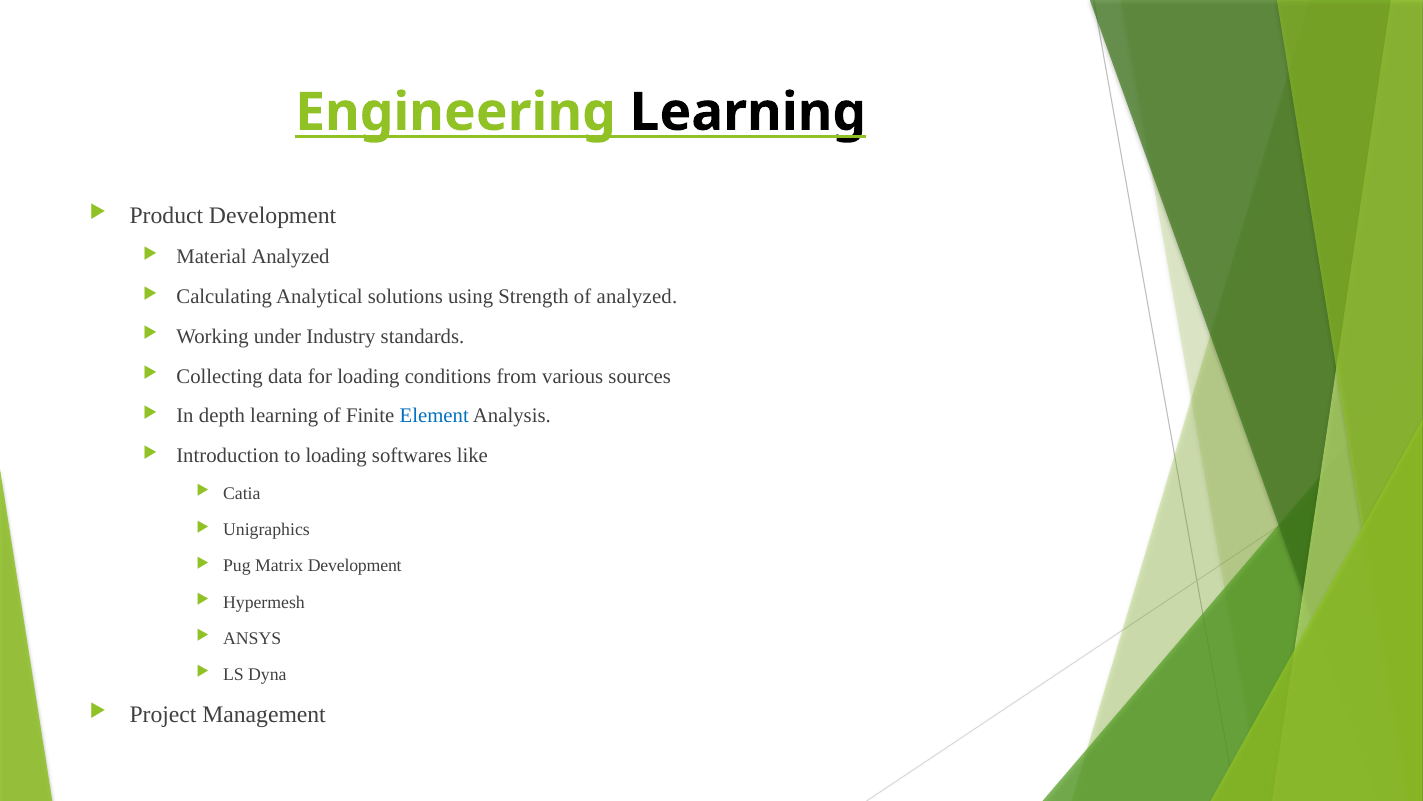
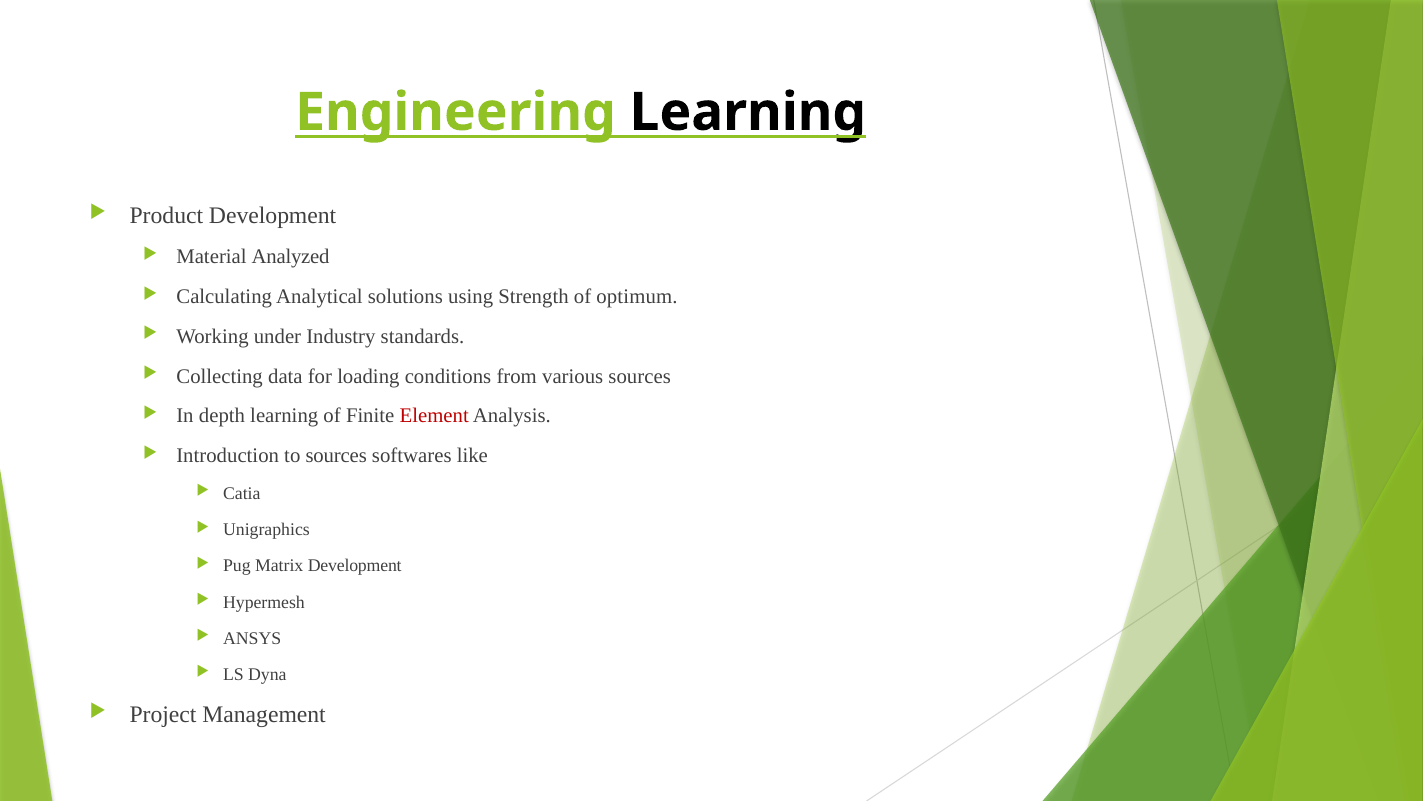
of analyzed: analyzed -> optimum
Element colour: blue -> red
to loading: loading -> sources
